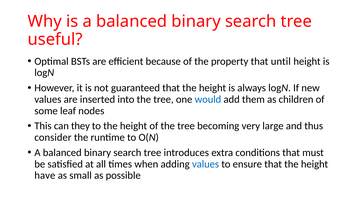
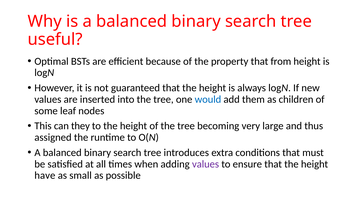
until: until -> from
consider: consider -> assigned
values at (206, 164) colour: blue -> purple
